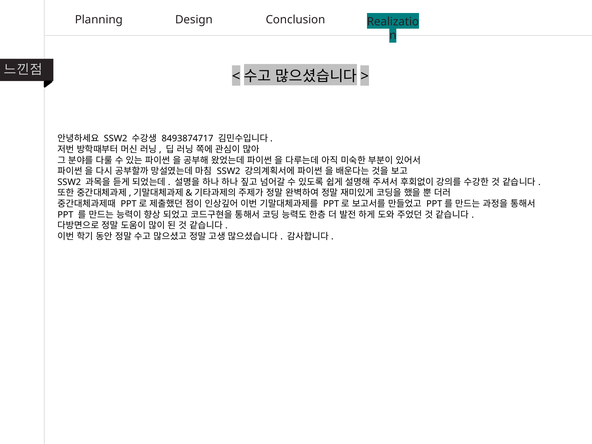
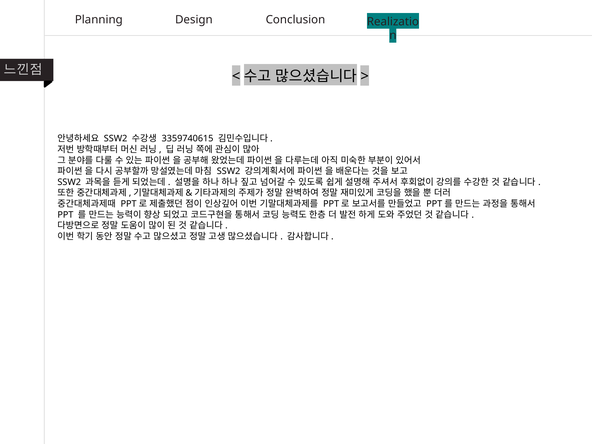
8493874717: 8493874717 -> 3359740615
